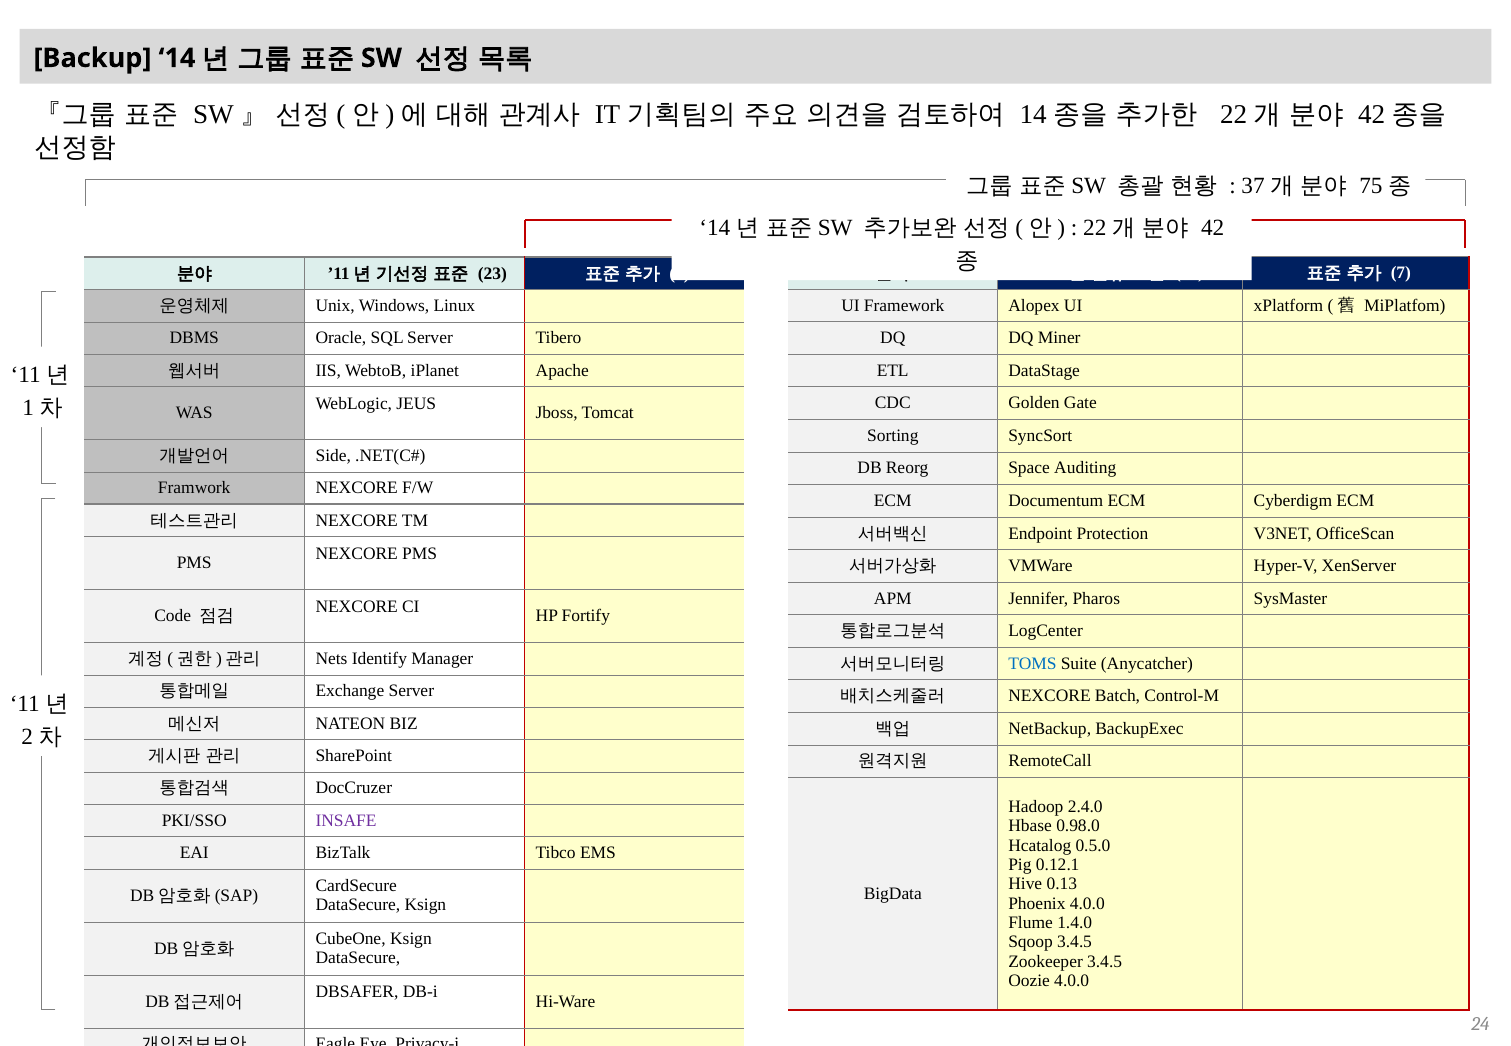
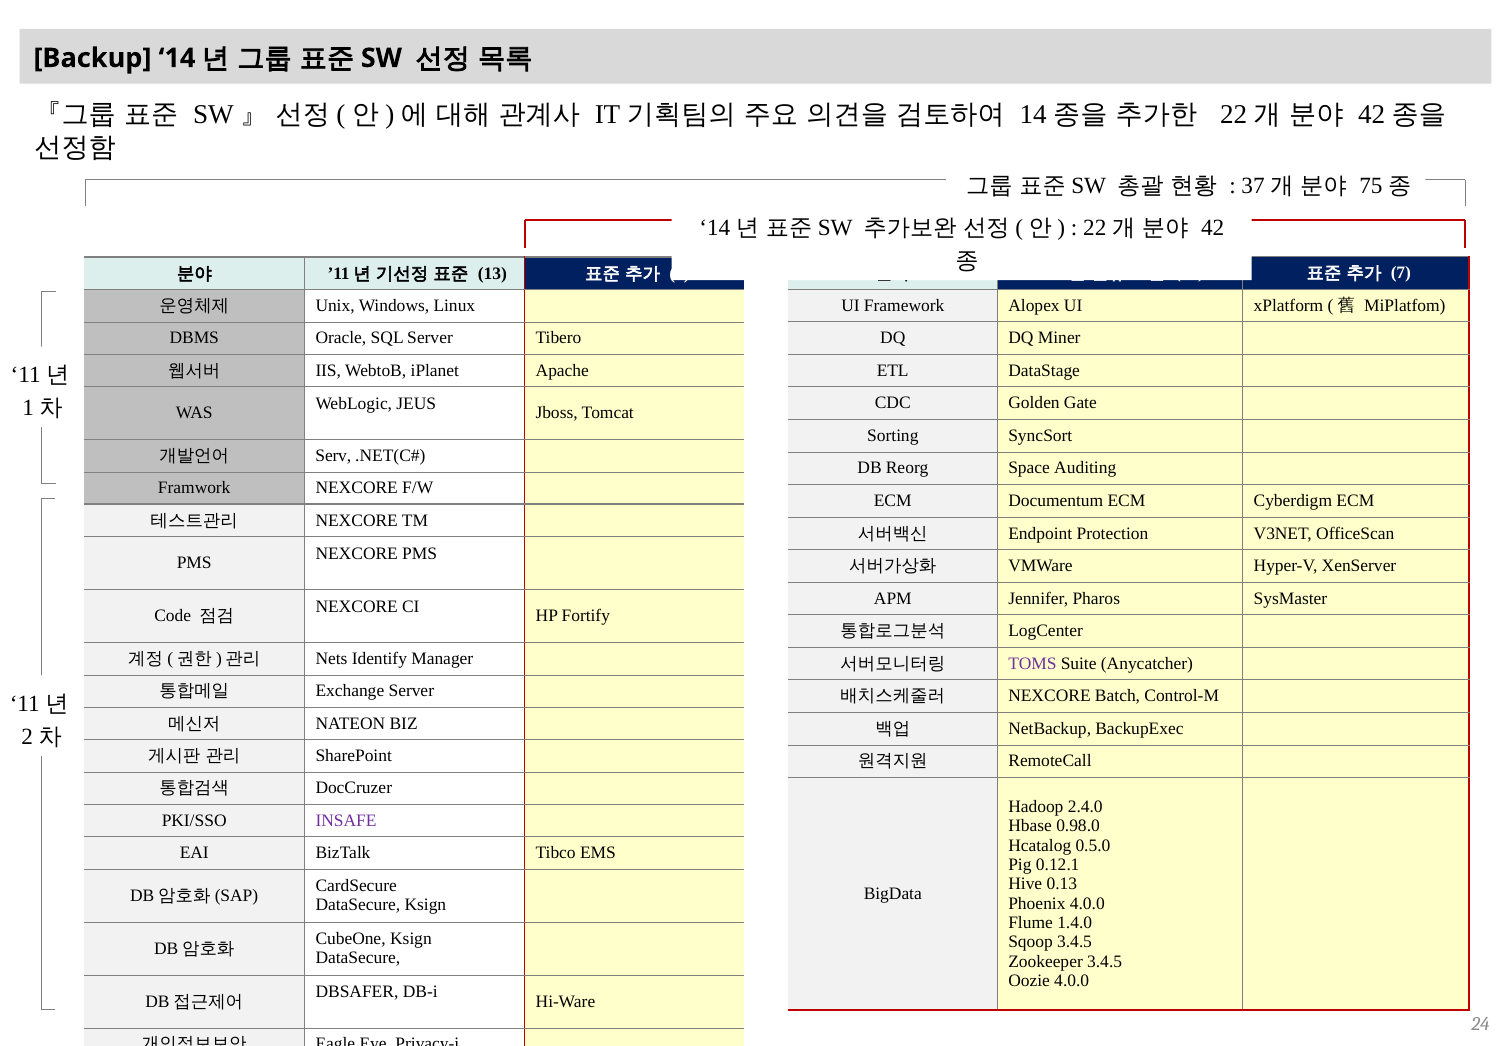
23: 23 -> 13
Side: Side -> Serv
TOMS colour: blue -> purple
